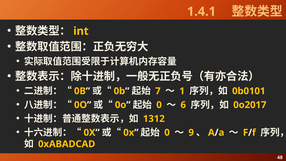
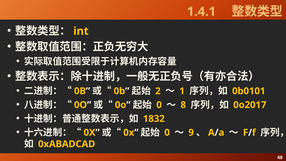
7: 7 -> 2
6: 6 -> 8
1312: 1312 -> 1832
